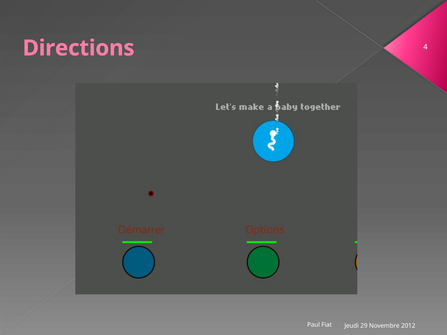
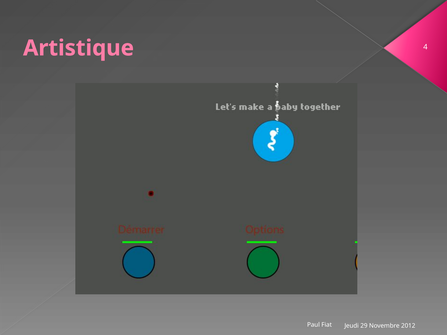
Directions: Directions -> Artistique
